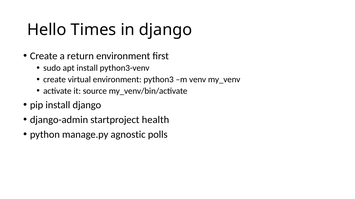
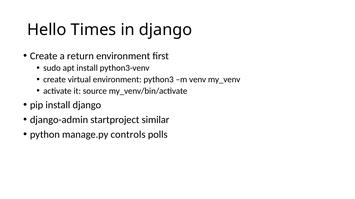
health: health -> similar
agnostic: agnostic -> controls
